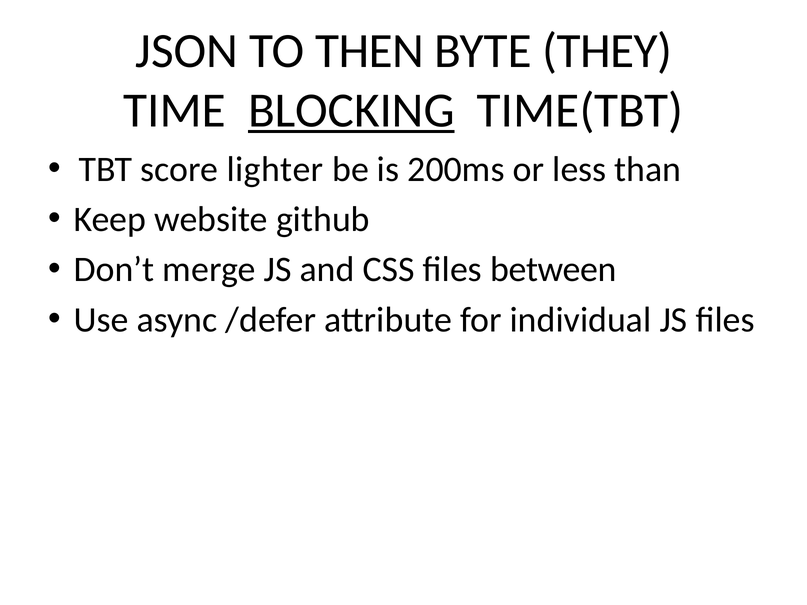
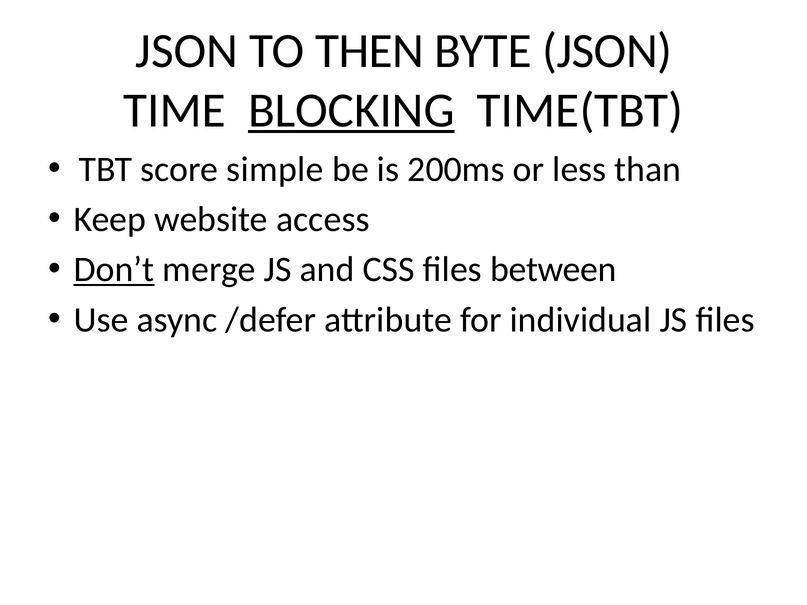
BYTE THEY: THEY -> JSON
lighter: lighter -> simple
github: github -> access
Don’t underline: none -> present
